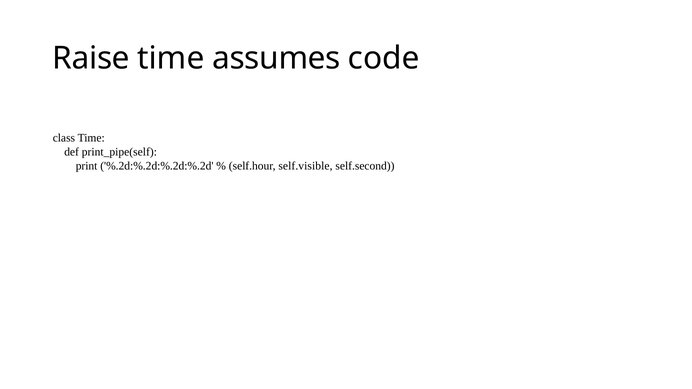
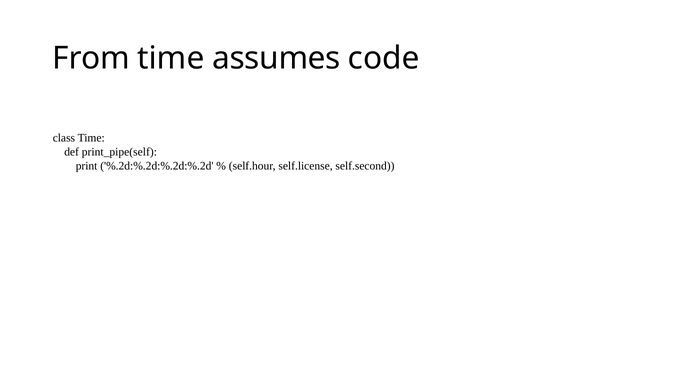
Raise: Raise -> From
self.visible: self.visible -> self.license
